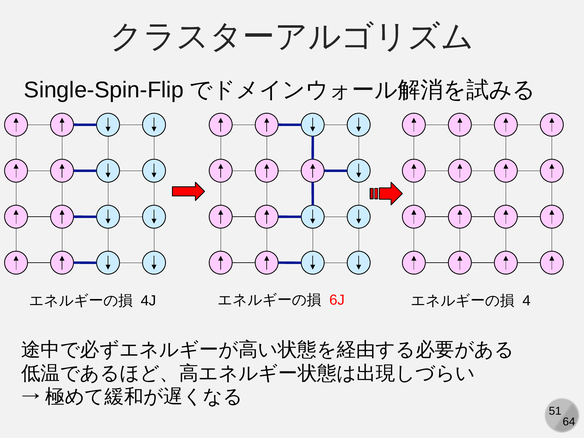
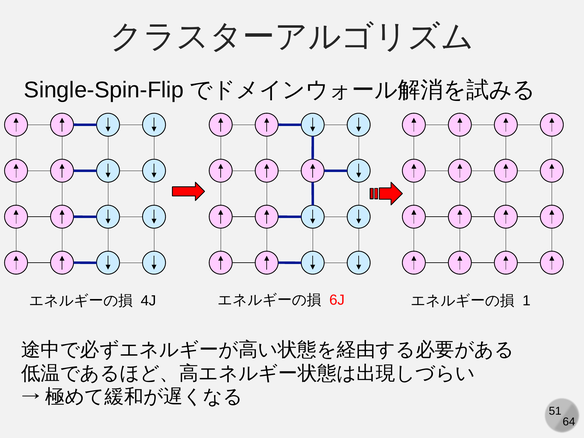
4: 4 -> 1
